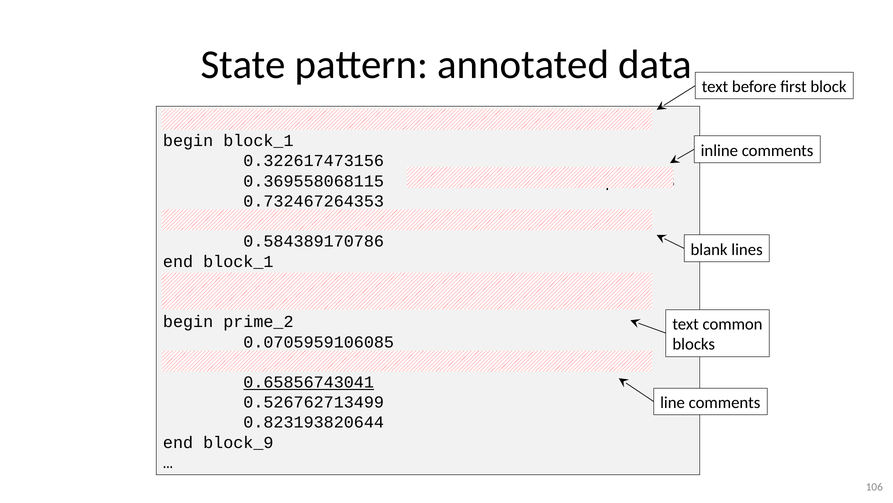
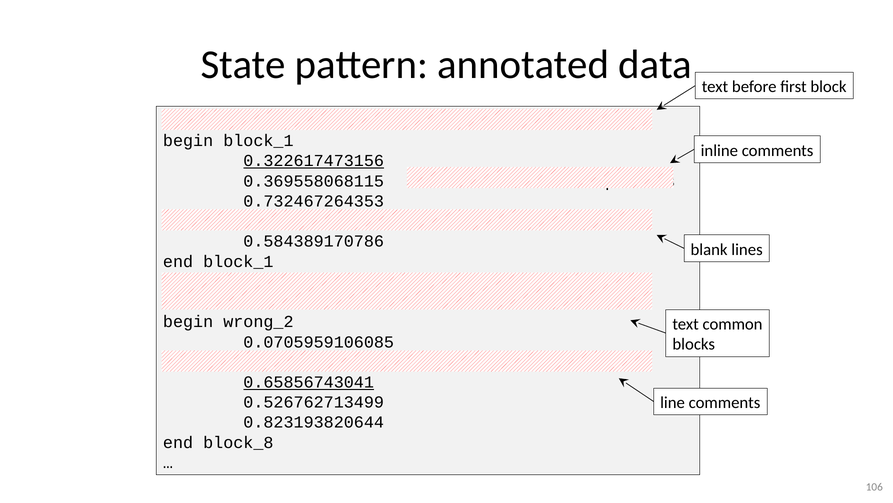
0.322617473156 underline: none -> present
prime_2: prime_2 -> wrong_2
block_9: block_9 -> block_8
